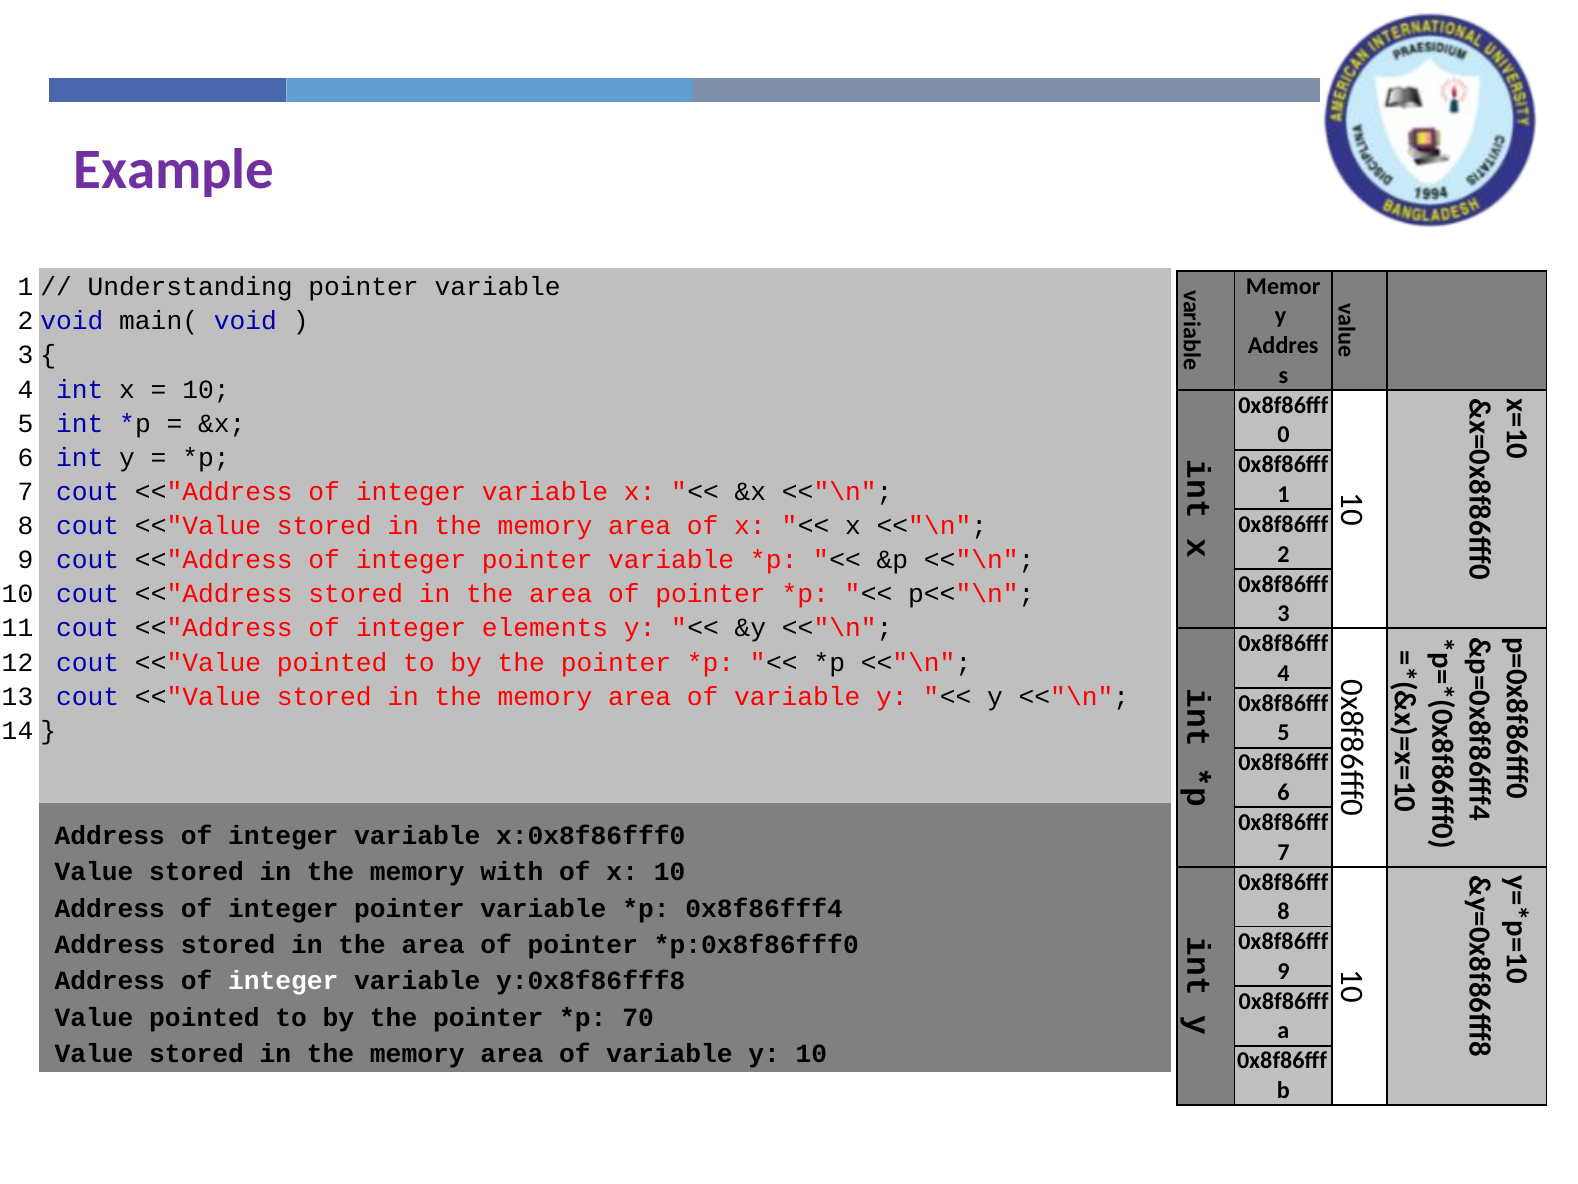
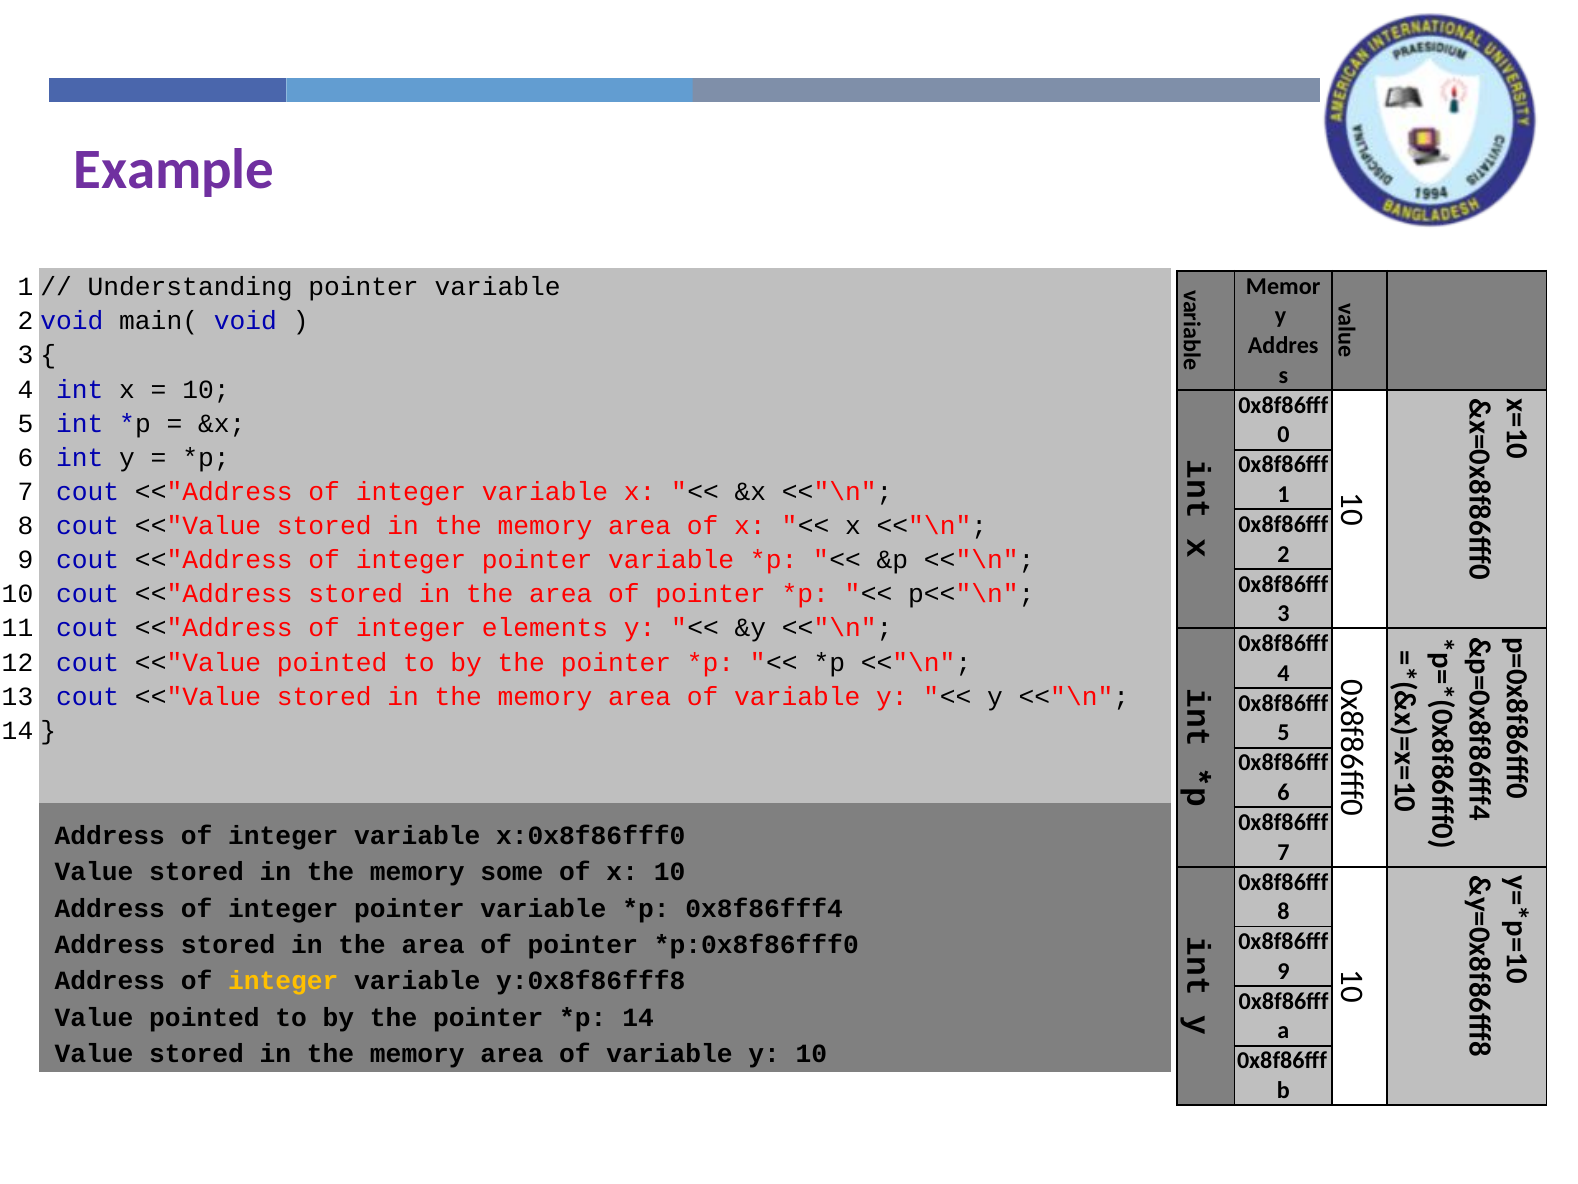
with: with -> some
integer at (283, 981) colour: white -> yellow
70 at (638, 1017): 70 -> 14
